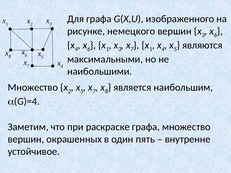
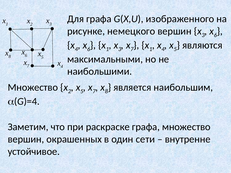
пять: пять -> сети
